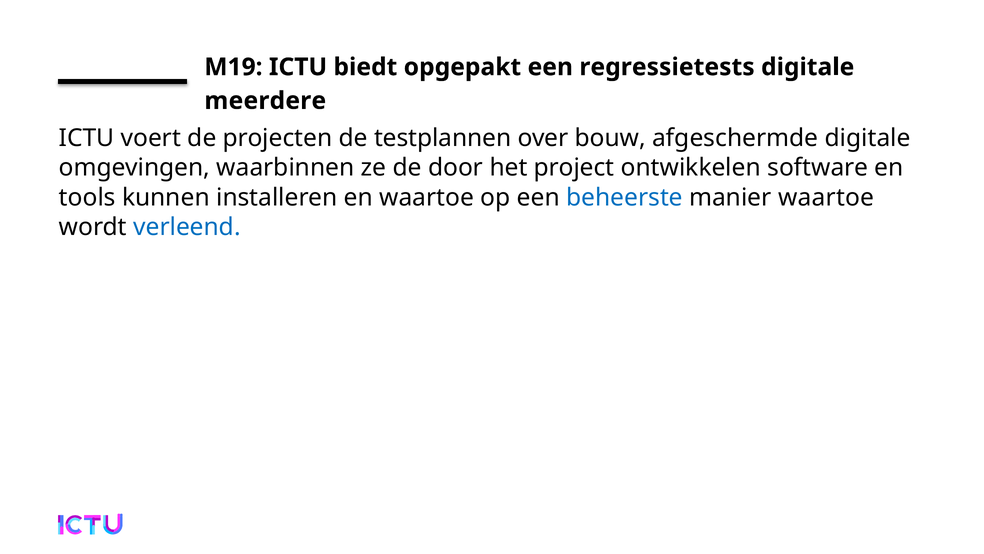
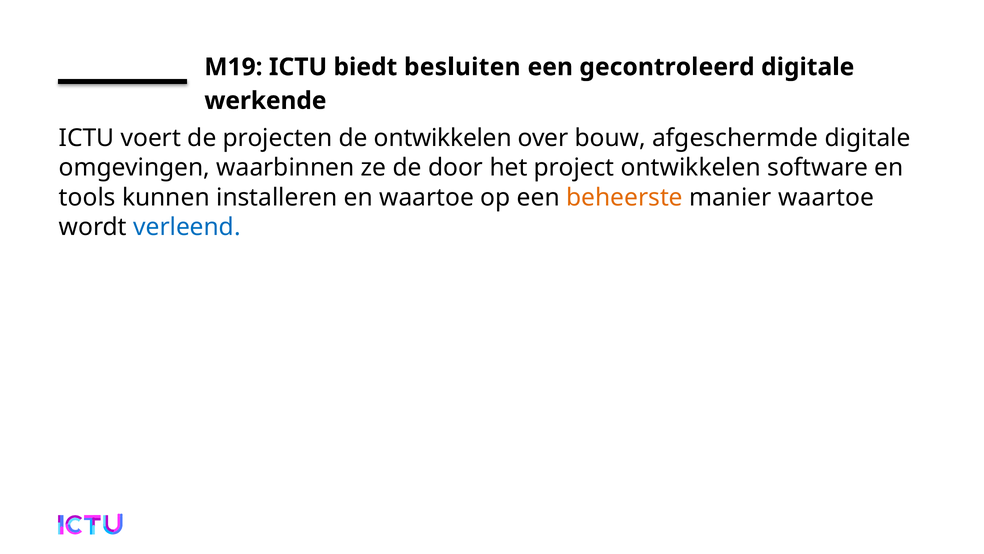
opgepakt: opgepakt -> besluiten
regressietests: regressietests -> gecontroleerd
meerdere: meerdere -> werkende
de testplannen: testplannen -> ontwikkelen
beheerste colour: blue -> orange
